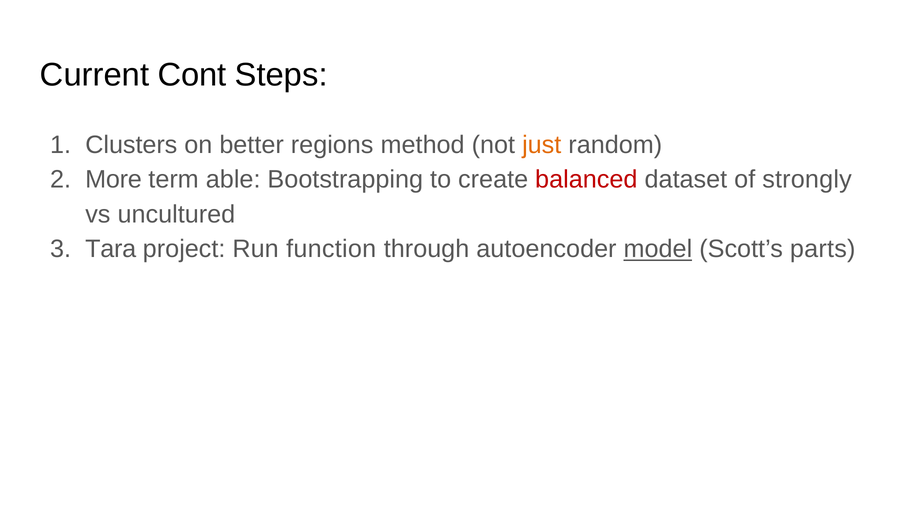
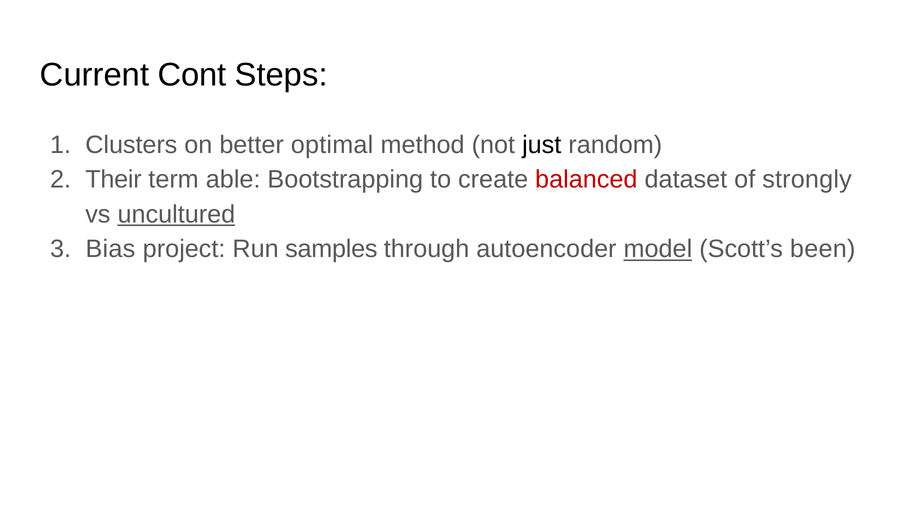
regions: regions -> optimal
just colour: orange -> black
More: More -> Their
uncultured underline: none -> present
Tara: Tara -> Bias
function: function -> samples
parts: parts -> been
